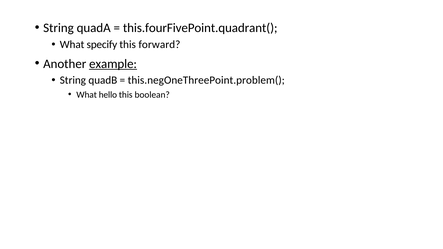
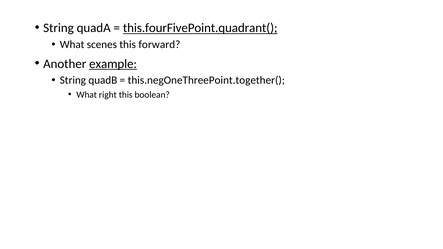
this.fourFivePoint.quadrant( underline: none -> present
specify: specify -> scenes
this.negOneThreePoint.problem(: this.negOneThreePoint.problem( -> this.negOneThreePoint.together(
hello: hello -> right
